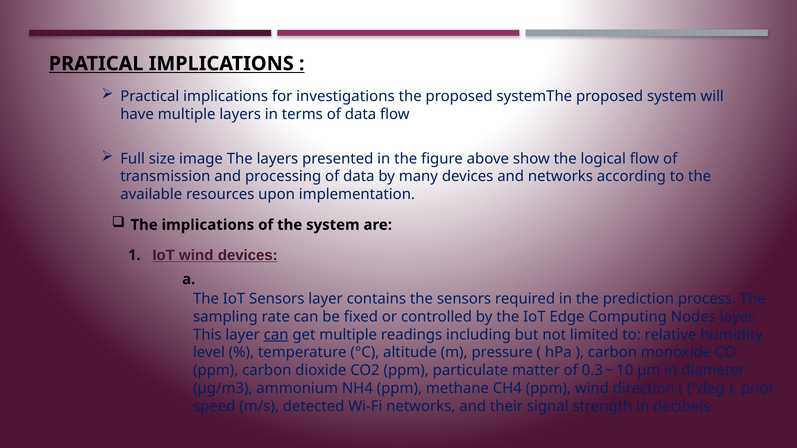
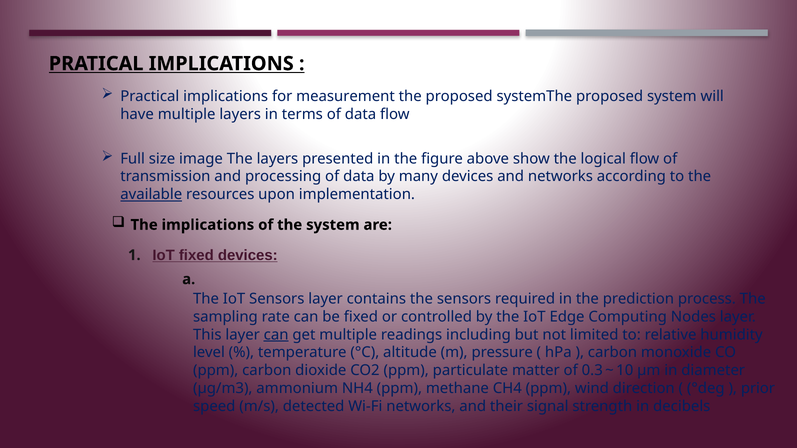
investigations: investigations -> measurement
available underline: none -> present
IoT wind: wind -> fixed
